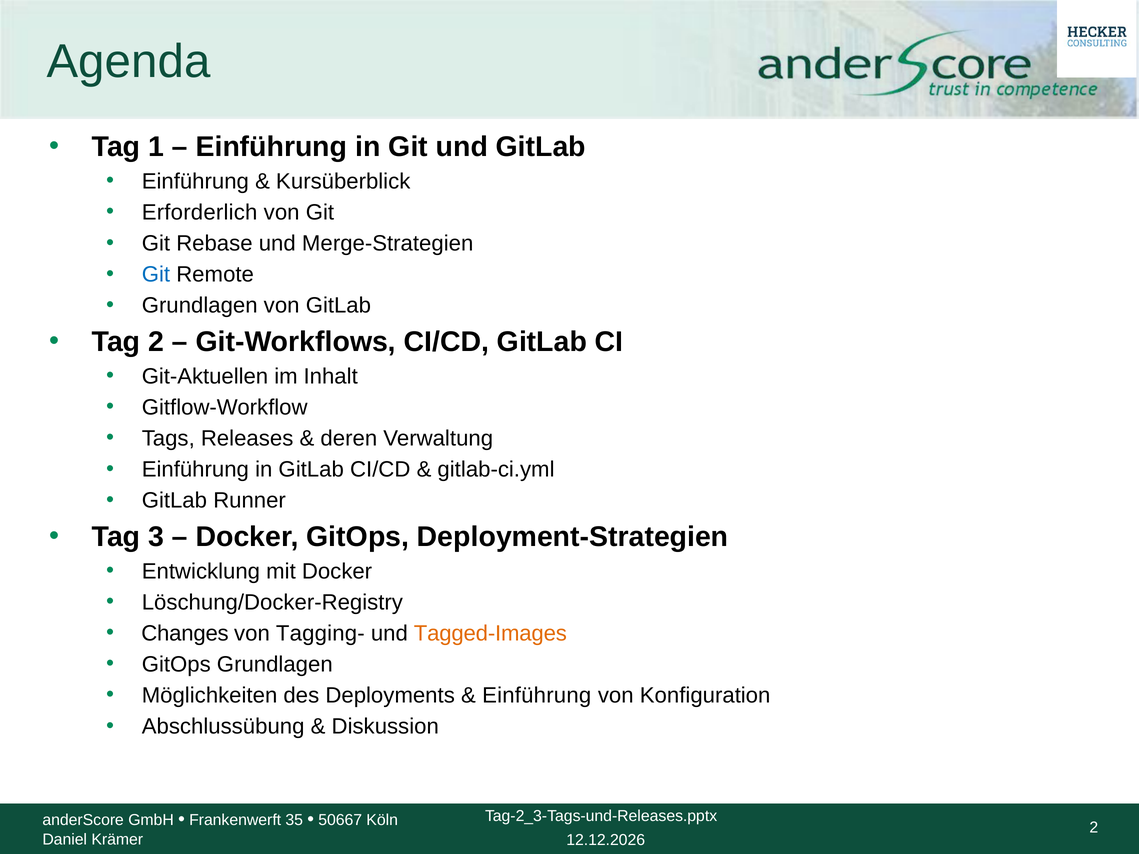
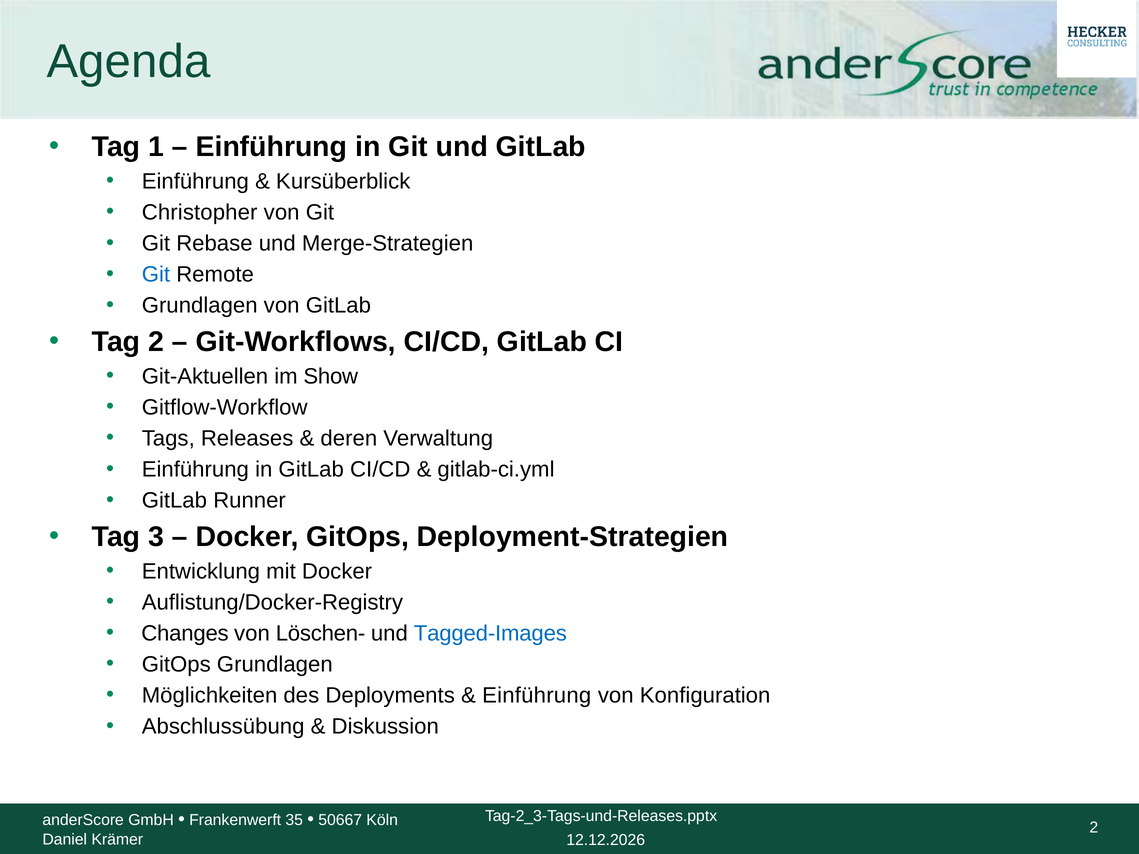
Erforderlich: Erforderlich -> Christopher
Inhalt: Inhalt -> Show
Löschung/Docker-Registry: Löschung/Docker-Registry -> Auflistung/Docker-Registry
Tagging-: Tagging- -> Löschen-
Tagged-Images colour: orange -> blue
